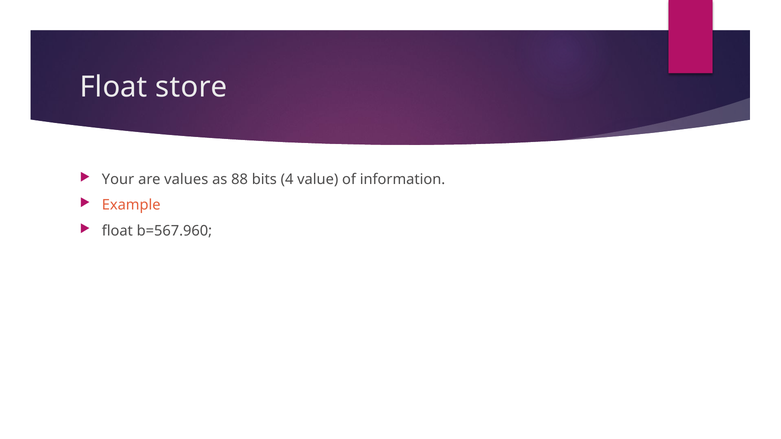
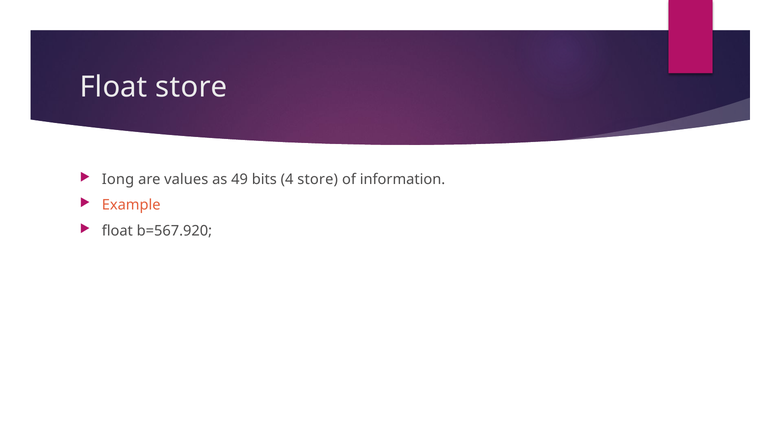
Your: Your -> Iong
88: 88 -> 49
4 value: value -> store
b=567.960: b=567.960 -> b=567.920
